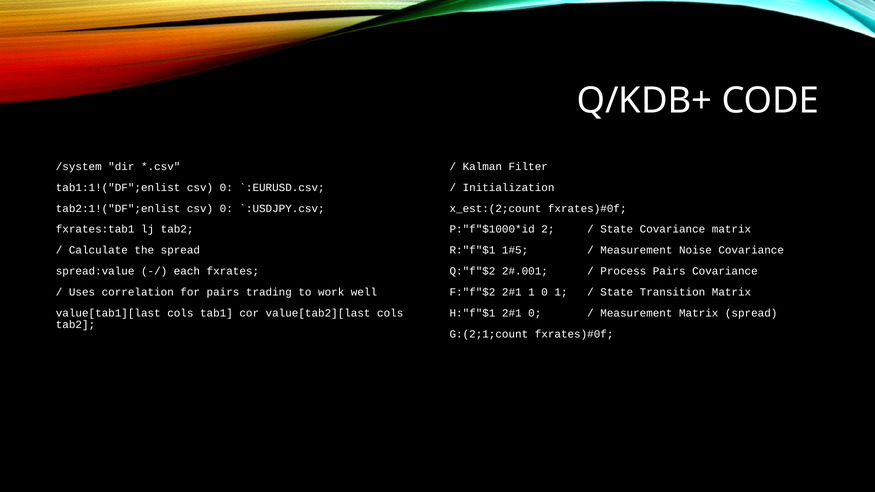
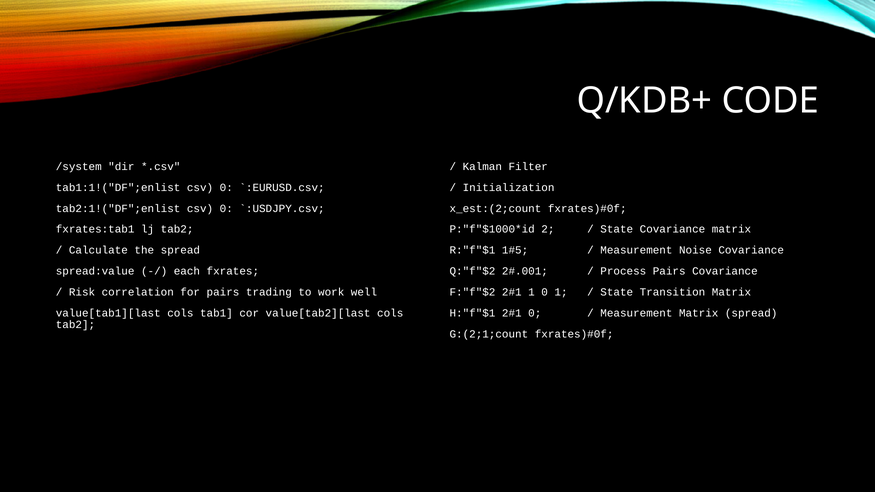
Uses: Uses -> Risk
